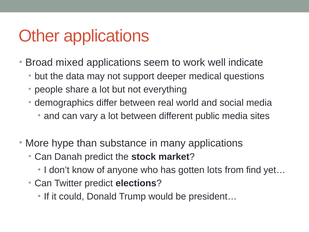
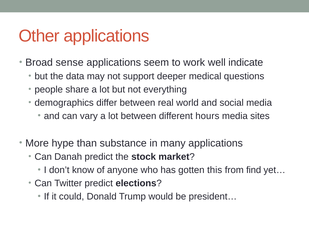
mixed: mixed -> sense
public: public -> hours
lots: lots -> this
